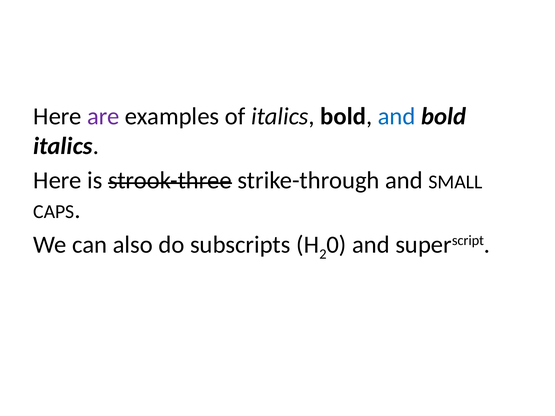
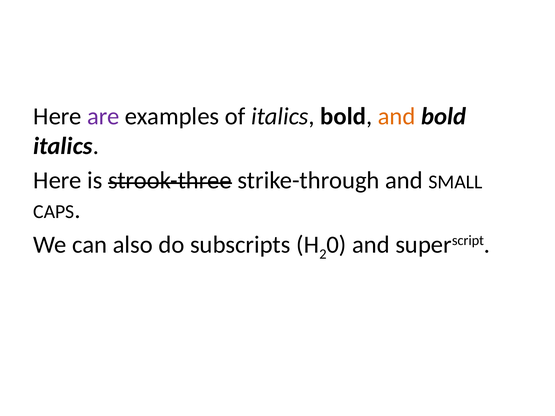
and at (397, 116) colour: blue -> orange
